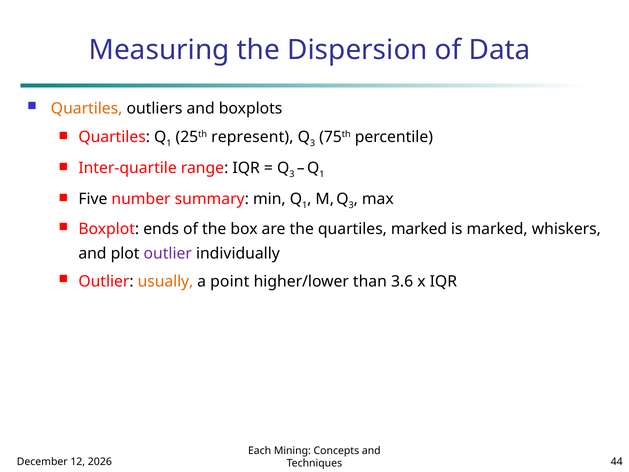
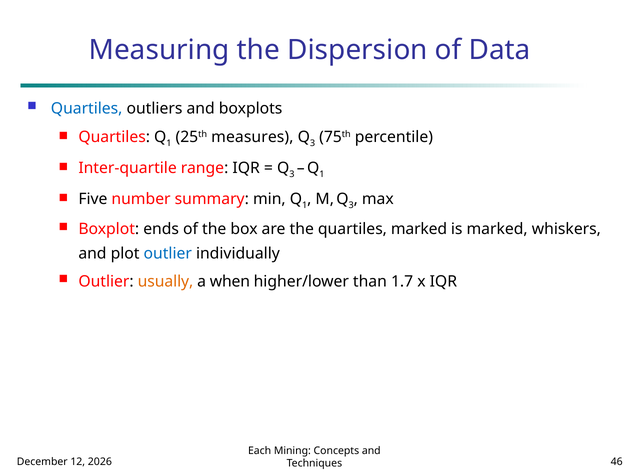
Quartiles at (87, 108) colour: orange -> blue
represent: represent -> measures
outlier at (168, 254) colour: purple -> blue
point: point -> when
3.6: 3.6 -> 1.7
44: 44 -> 46
